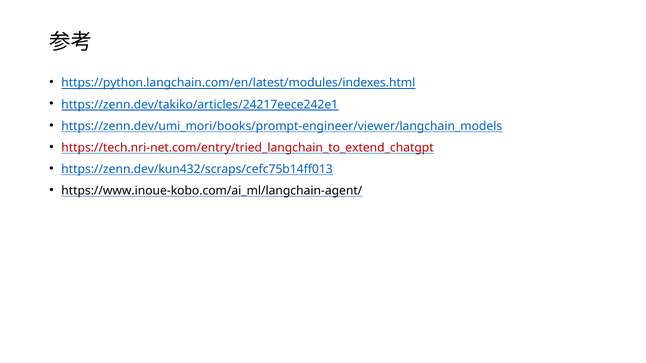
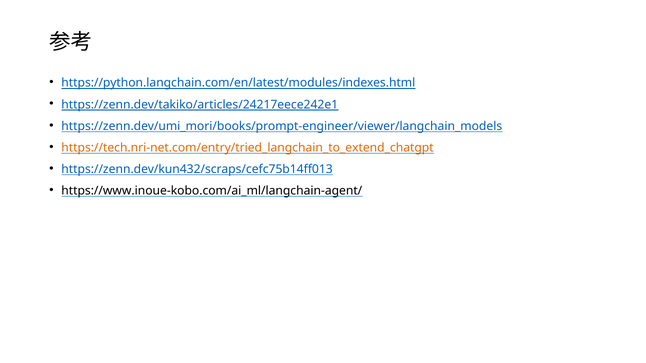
https://tech.nri-net.com/entry/tried_langchain_to_extend_chatgpt colour: red -> orange
